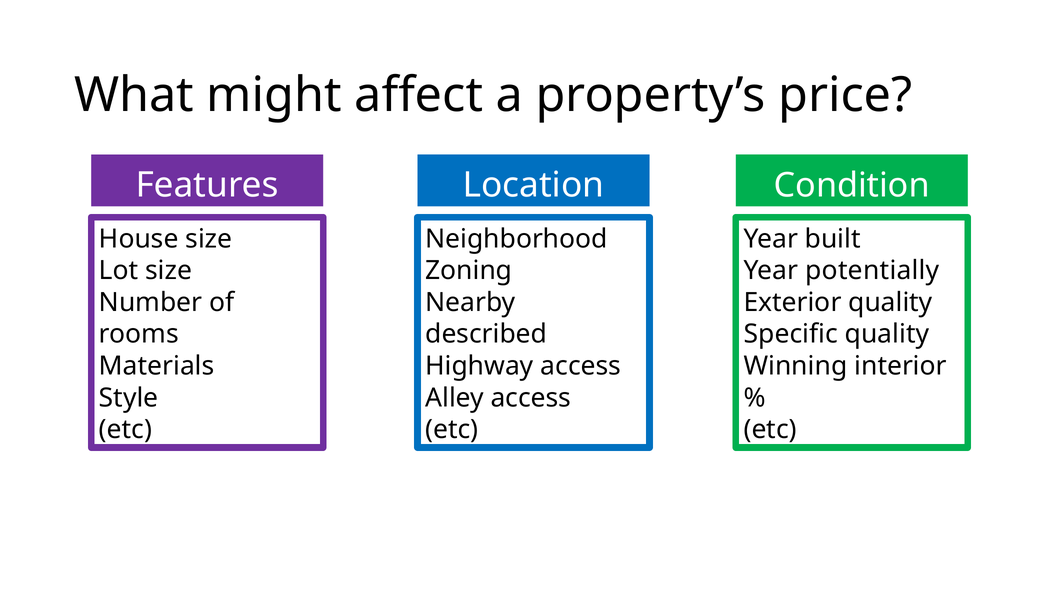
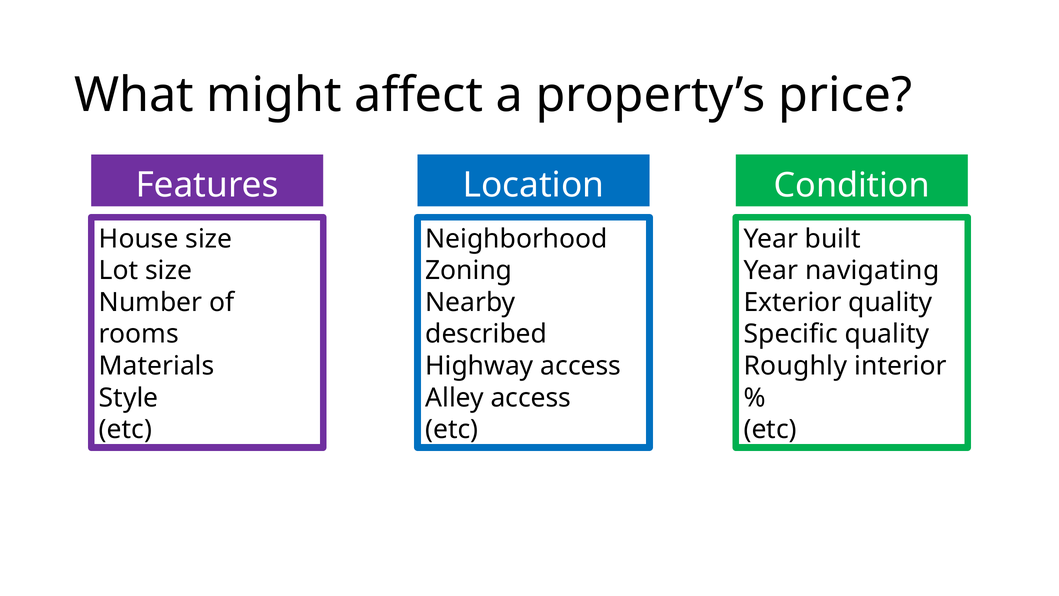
potentially: potentially -> navigating
Winning: Winning -> Roughly
